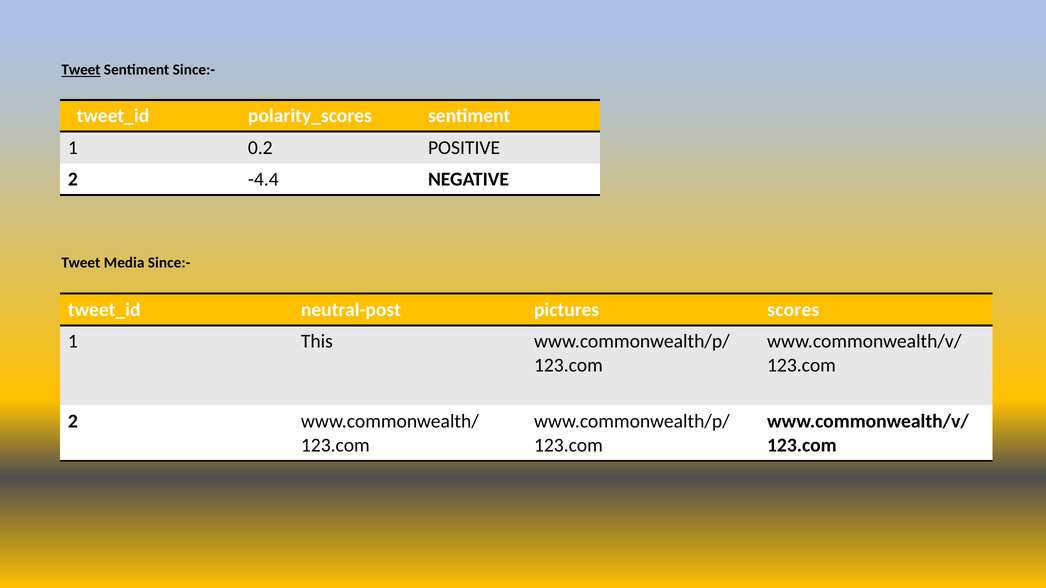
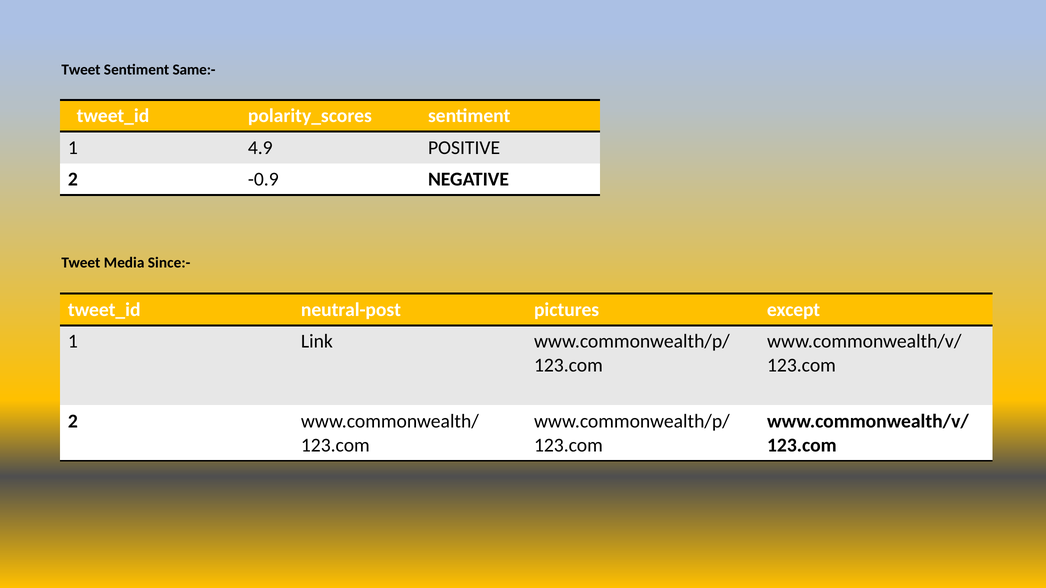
Tweet at (81, 70) underline: present -> none
Sentiment Since:-: Since:- -> Same:-
0.2: 0.2 -> 4.9
-4.4: -4.4 -> -0.9
scores: scores -> except
This: This -> Link
